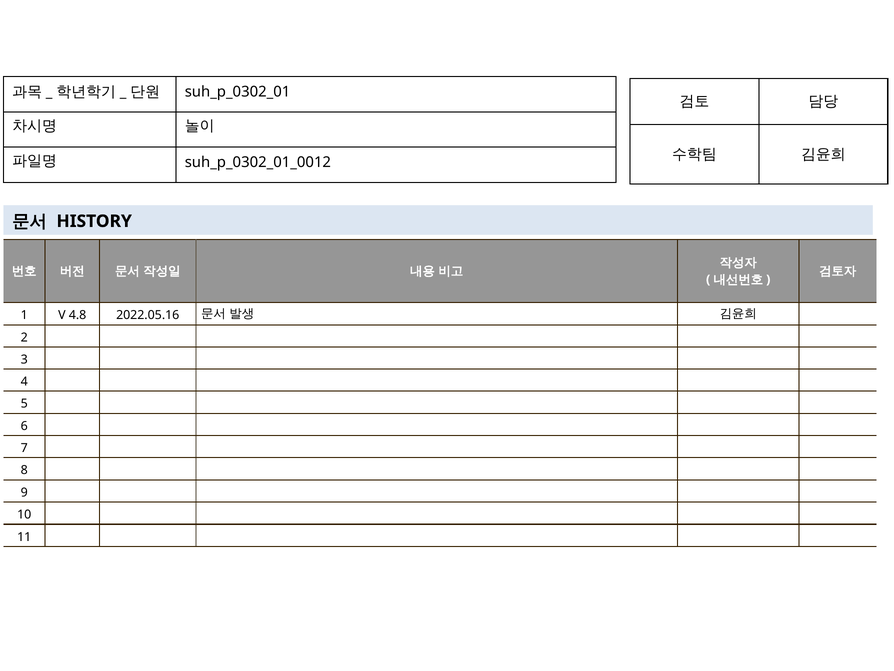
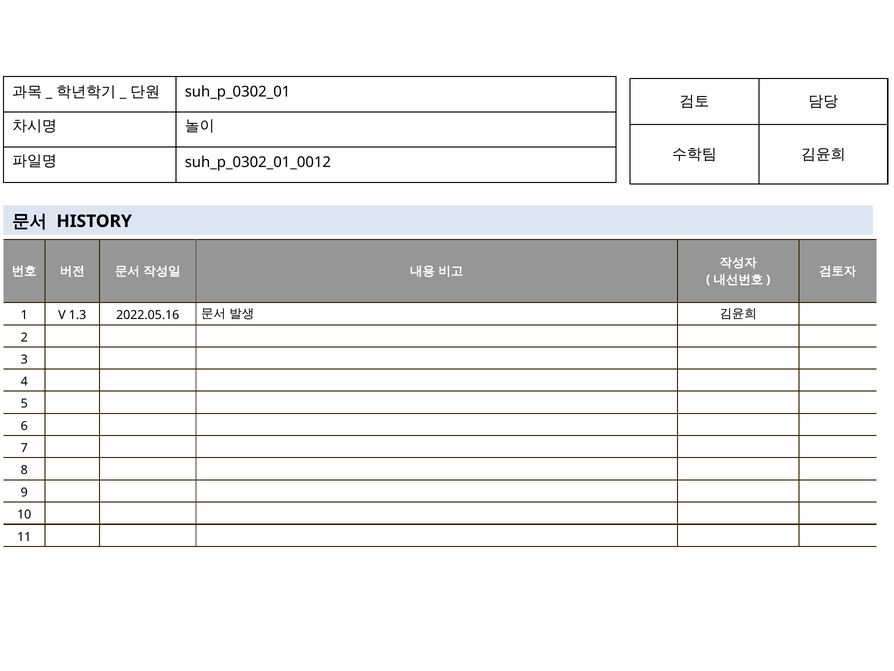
4.8: 4.8 -> 1.3
